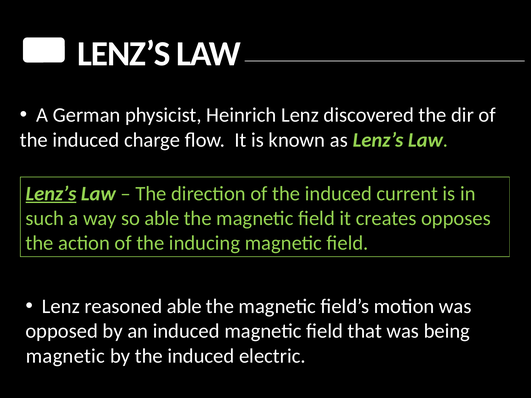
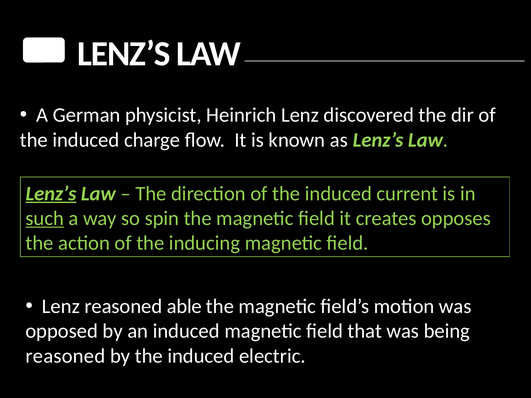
such underline: none -> present
so able: able -> spin
magnetic at (65, 356): magnetic -> reasoned
